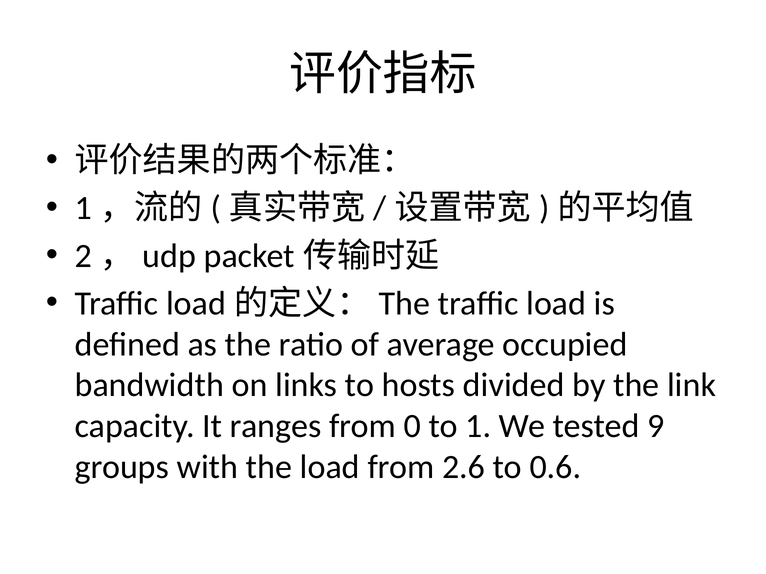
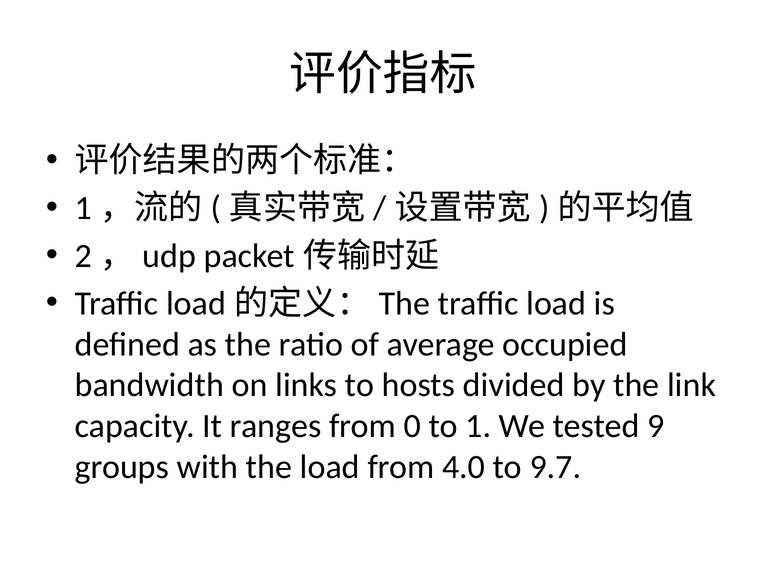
2.6: 2.6 -> 4.0
0.6: 0.6 -> 9.7
